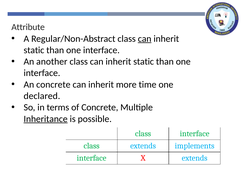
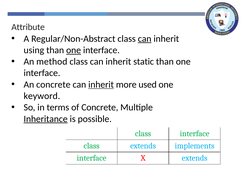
static at (34, 50): static -> using
one at (74, 50) underline: none -> present
another: another -> method
inherit at (101, 84) underline: none -> present
time: time -> used
declared: declared -> keyword
